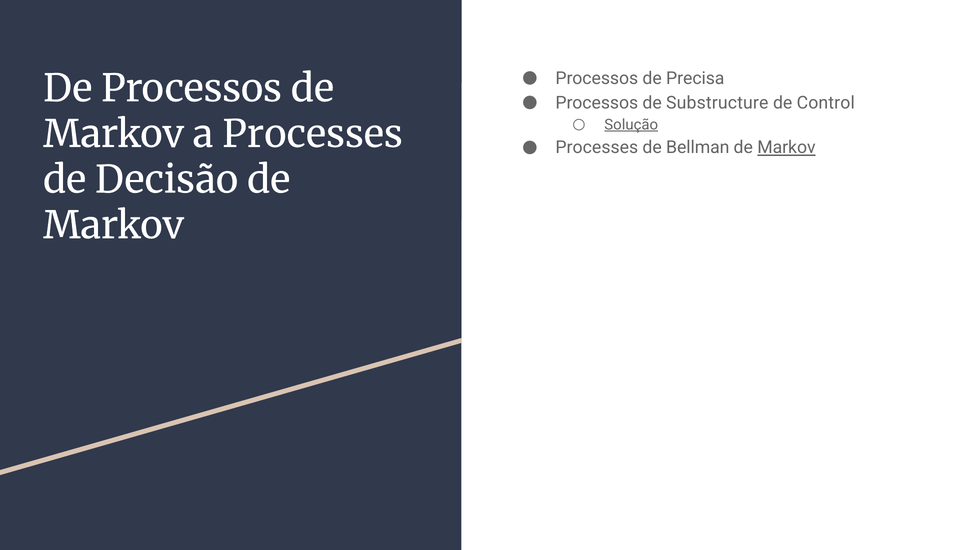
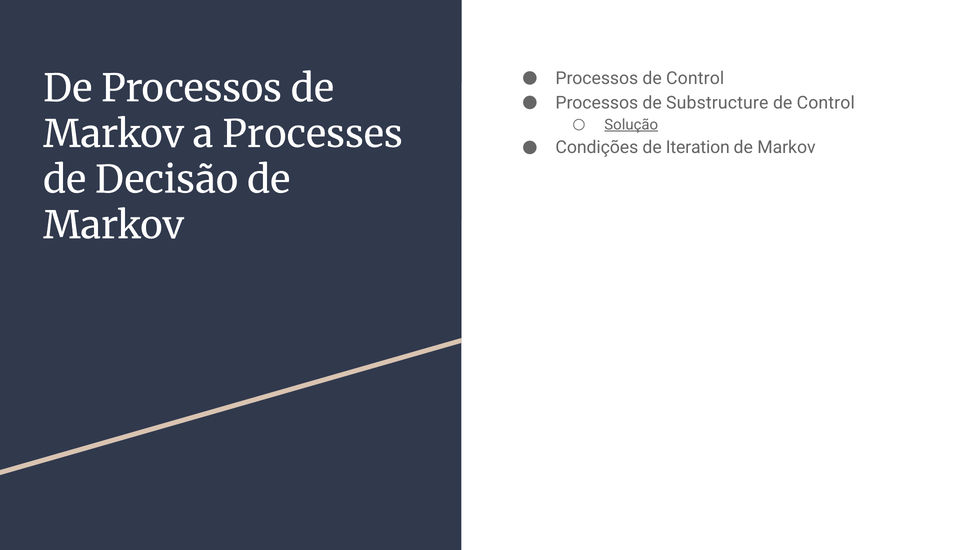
Processos de Precisa: Precisa -> Control
Processes at (597, 148): Processes -> Condições
Bellman: Bellman -> Iteration
Markov at (786, 148) underline: present -> none
